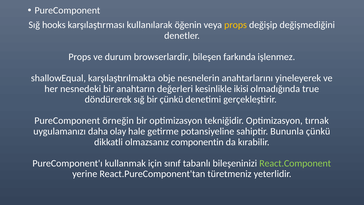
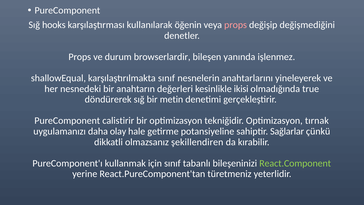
props at (236, 25) colour: yellow -> pink
farkında: farkında -> yanında
karşılaştırılmakta obje: obje -> sınıf
bir çünkü: çünkü -> metin
örneğin: örneğin -> calistirir
Bununla: Bununla -> Sağlarlar
componentin: componentin -> şekillendiren
